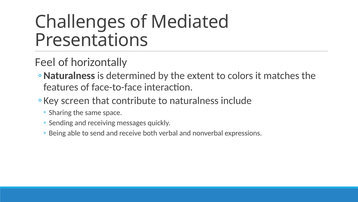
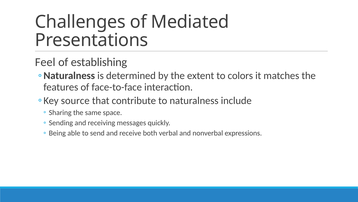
horizontally: horizontally -> establishing
screen: screen -> source
